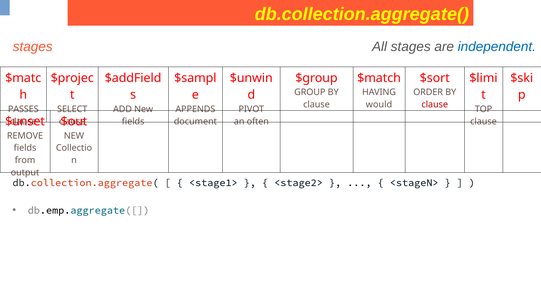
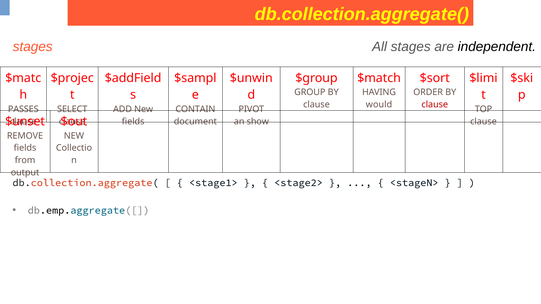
independent colour: blue -> black
APPENDS: APPENDS -> CONTAIN
often: often -> show
